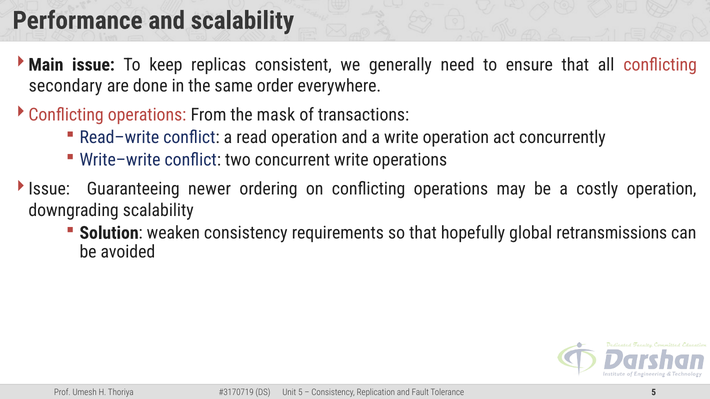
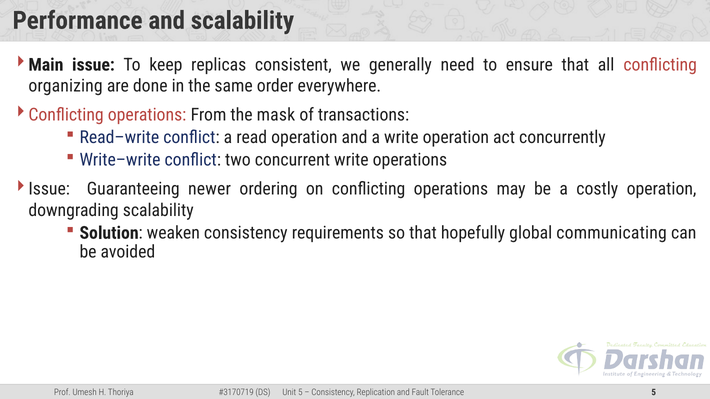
secondary: secondary -> organizing
retransmissions: retransmissions -> communicating
